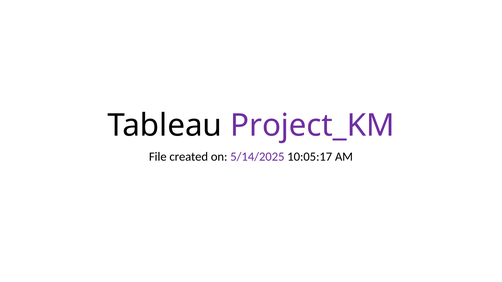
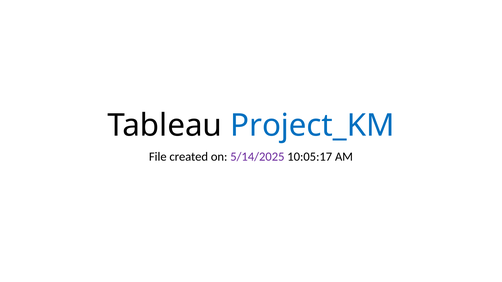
Project_KM colour: purple -> blue
